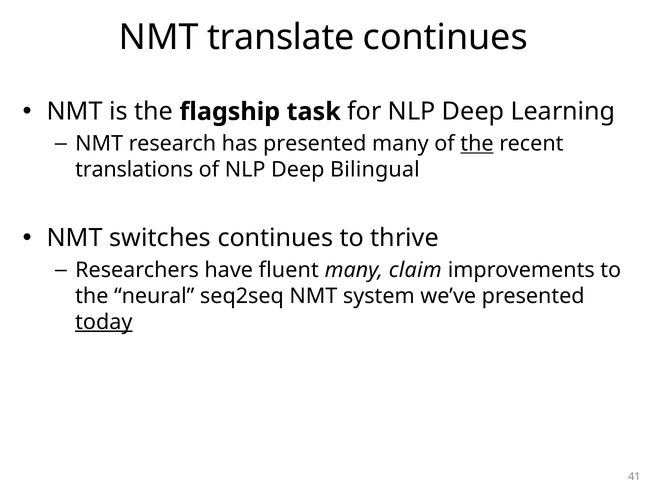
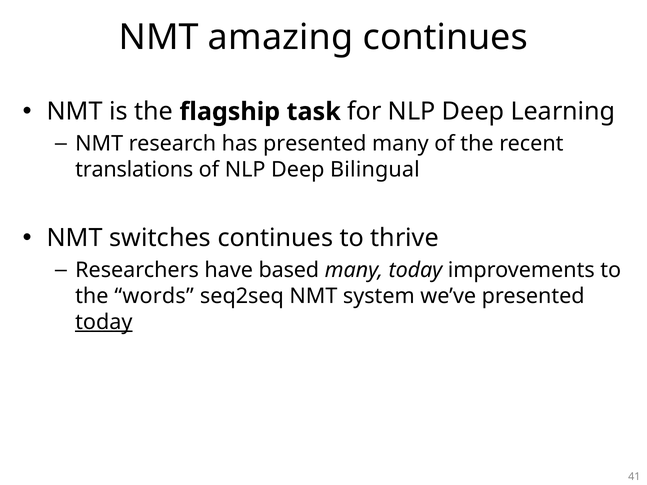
translate: translate -> amazing
the at (477, 144) underline: present -> none
fluent: fluent -> based
many claim: claim -> today
neural: neural -> words
